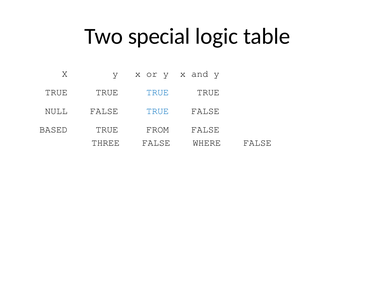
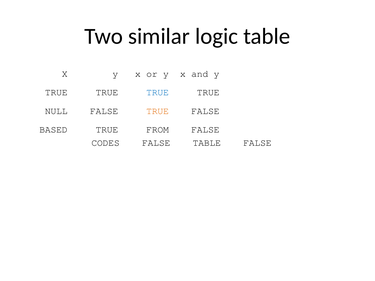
special: special -> similar
TRUE at (158, 111) colour: blue -> orange
THREE: THREE -> CODES
FALSE WHERE: WHERE -> TABLE
